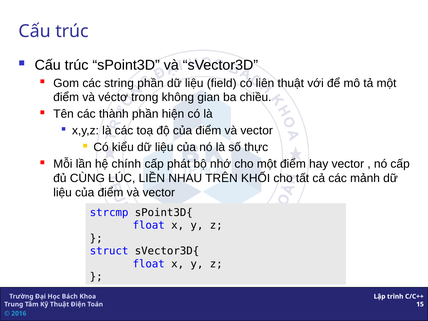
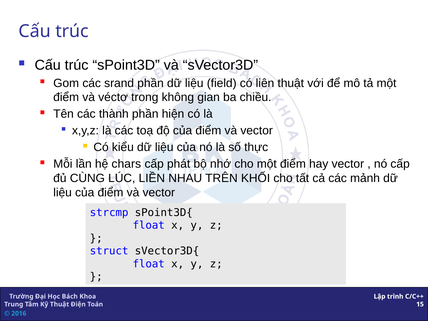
string: string -> srand
chính: chính -> chars
